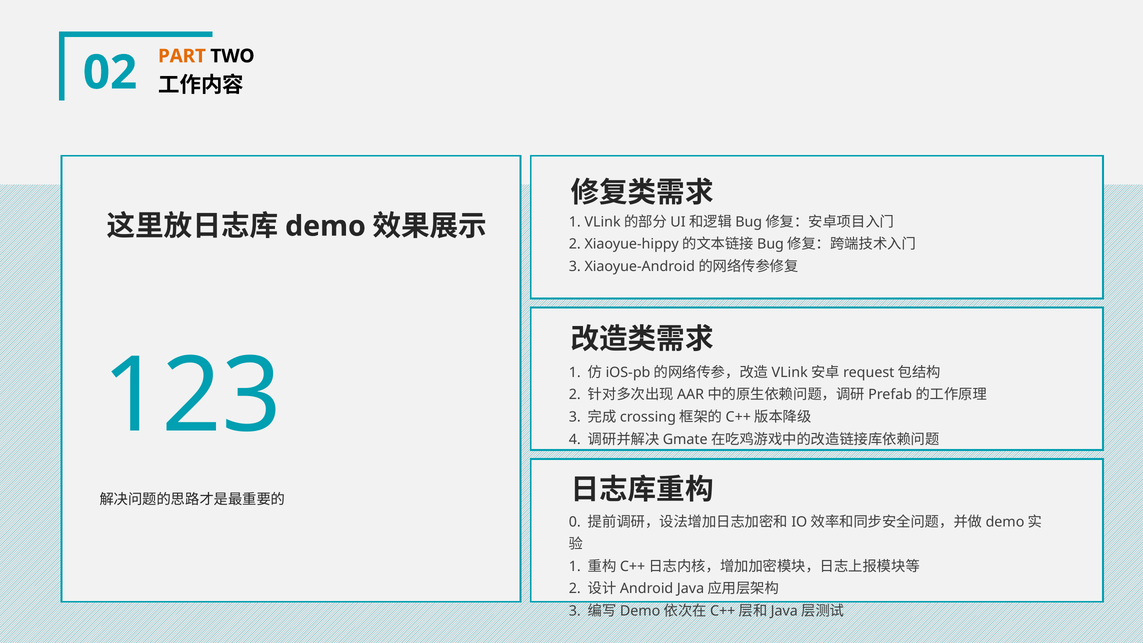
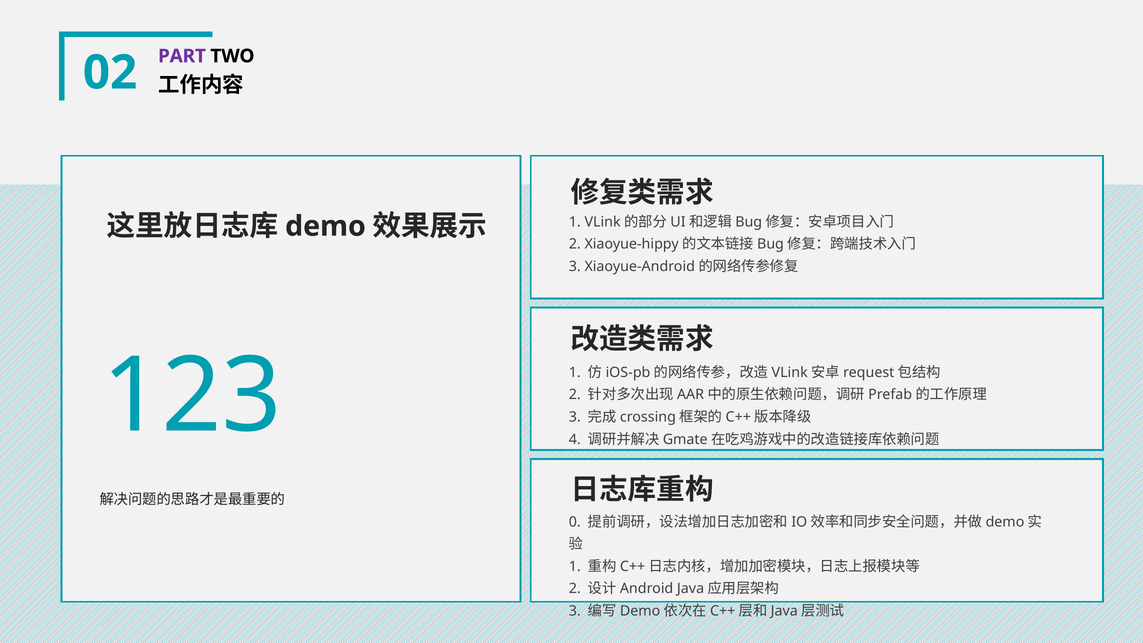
PART colour: orange -> purple
